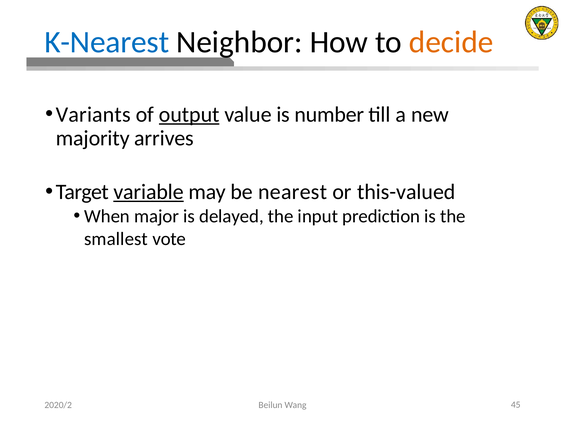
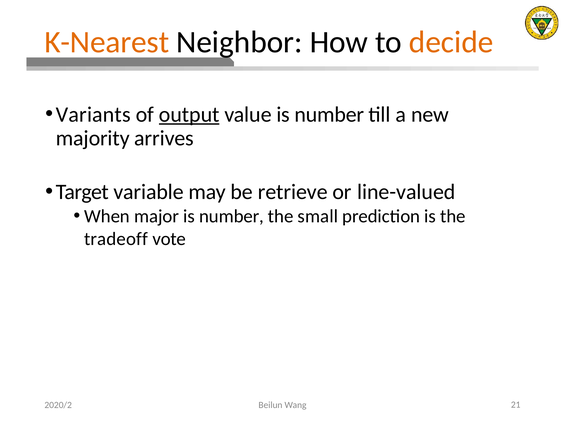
K-Nearest colour: blue -> orange
variable underline: present -> none
nearest: nearest -> retrieve
this-valued: this-valued -> line-valued
delayed at (232, 216): delayed -> number
input: input -> small
smallest: smallest -> tradeoff
45: 45 -> 21
